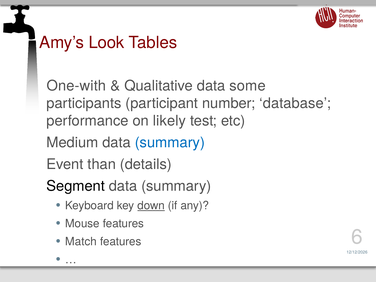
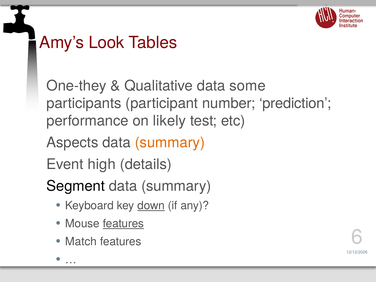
One-with: One-with -> One-they
database: database -> prediction
Medium: Medium -> Aspects
summary at (170, 143) colour: blue -> orange
than: than -> high
features at (123, 224) underline: none -> present
